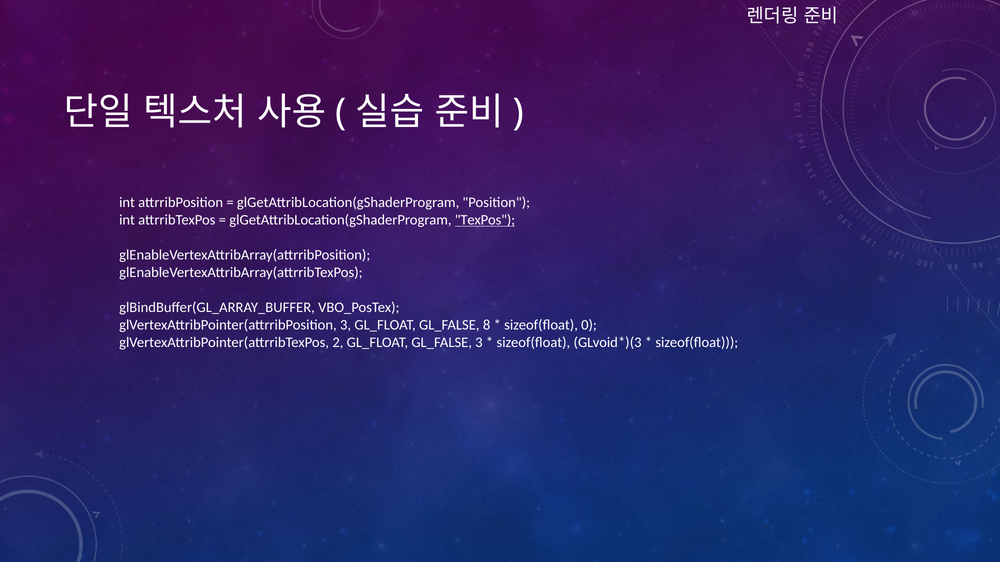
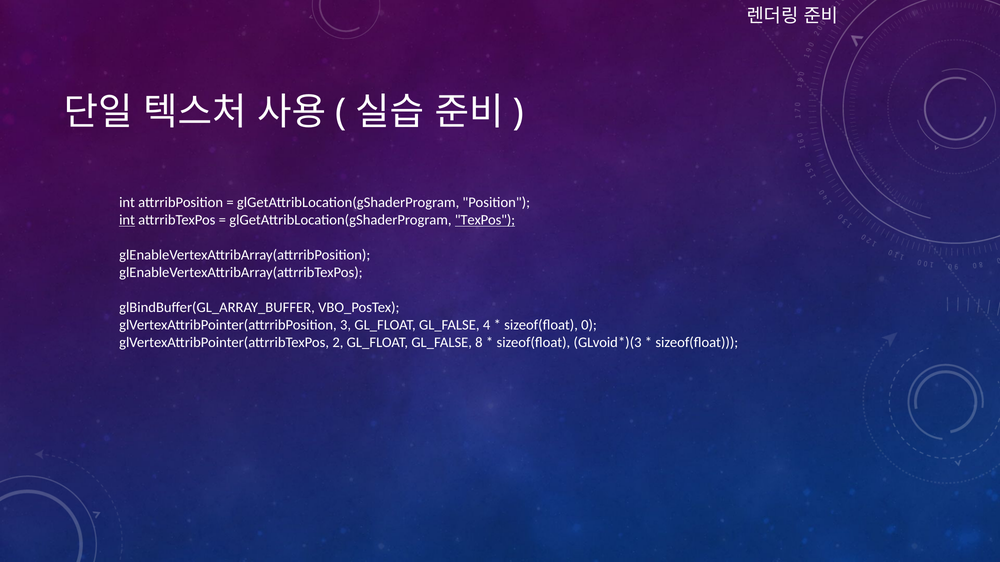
int at (127, 220) underline: none -> present
8: 8 -> 4
GL_FALSE 3: 3 -> 8
